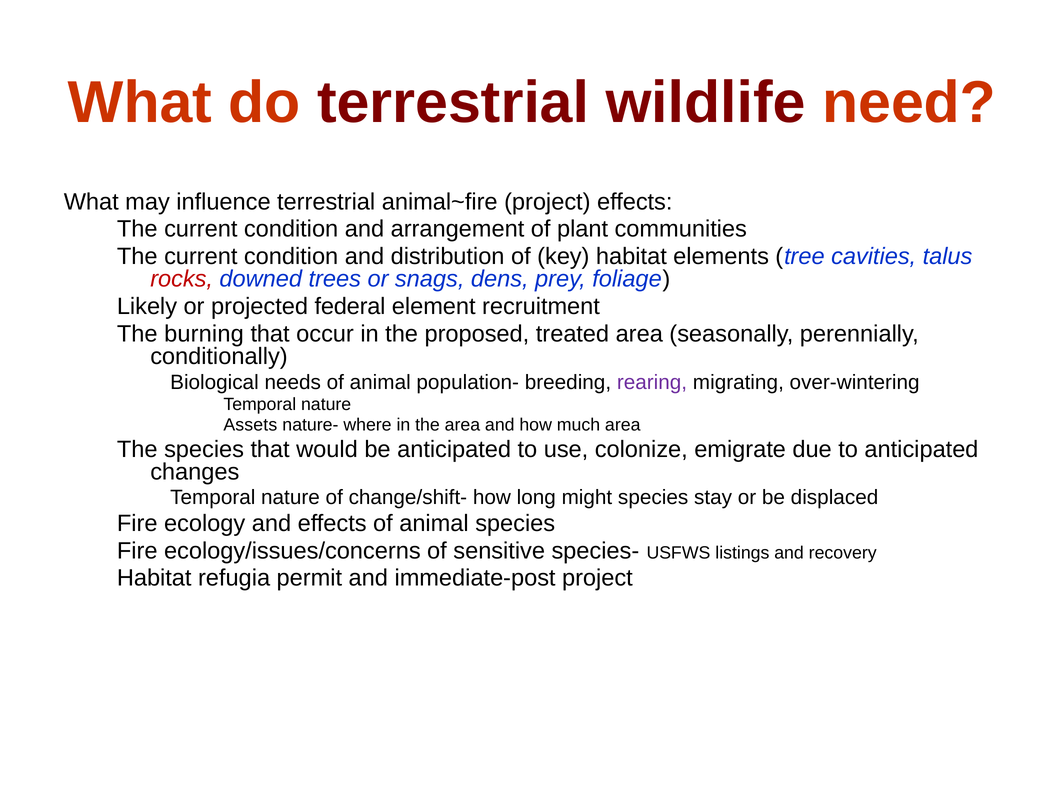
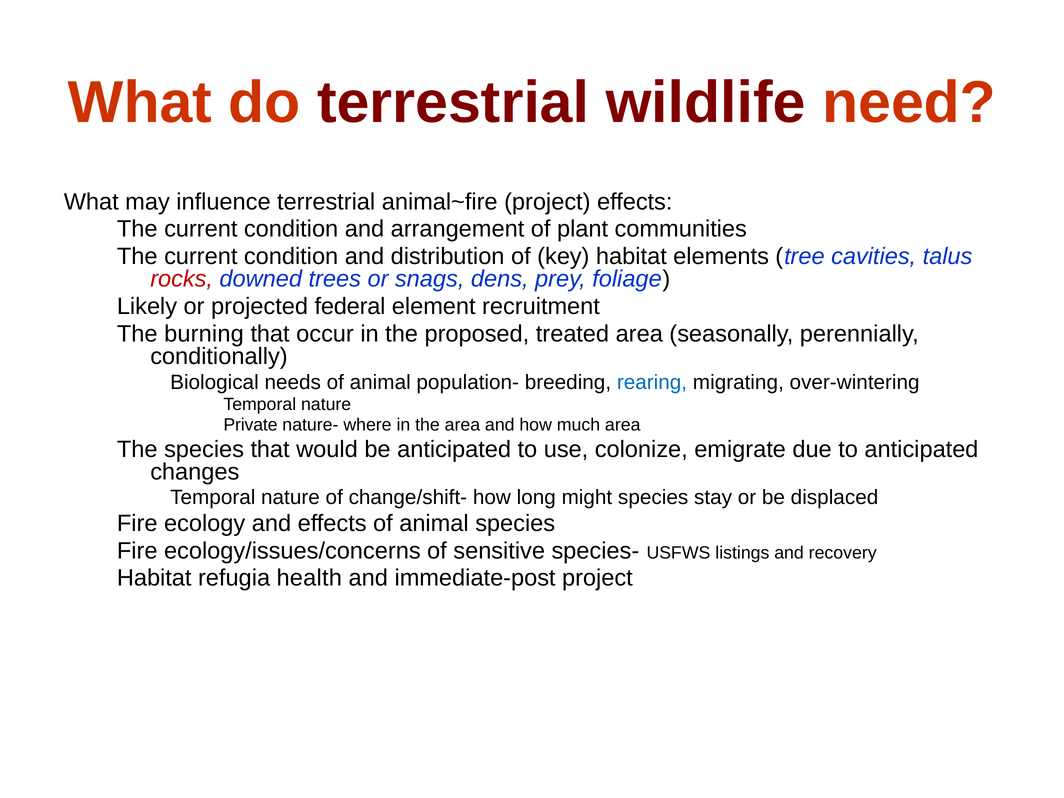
rearing colour: purple -> blue
Assets: Assets -> Private
permit: permit -> health
